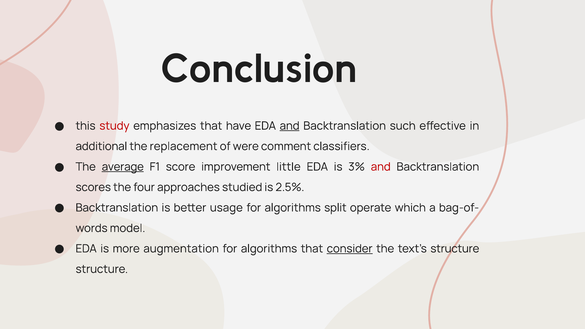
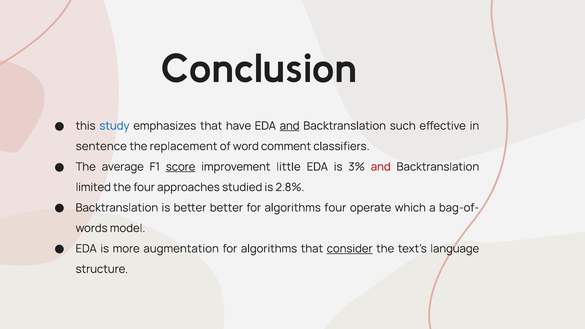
study colour: red -> blue
additional: additional -> sentence
were: were -> word
average underline: present -> none
score underline: none -> present
scores: scores -> limited
2.5%: 2.5% -> 2.8%
better usage: usage -> better
algorithms split: split -> four
text’s structure: structure -> language
